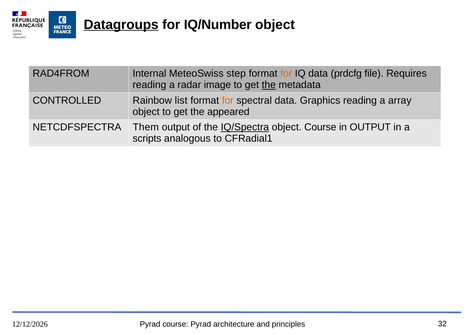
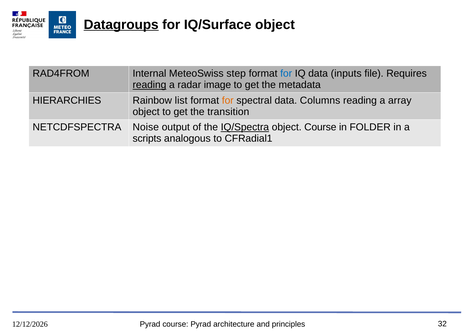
IQ/Number: IQ/Number -> IQ/Surface
for at (286, 73) colour: orange -> blue
prdcfg: prdcfg -> inputs
reading at (149, 85) underline: none -> present
the at (269, 85) underline: present -> none
CONTROLLED: CONTROLLED -> HIERARCHIES
Graphics: Graphics -> Columns
appeared: appeared -> transition
Them: Them -> Noise
in OUTPUT: OUTPUT -> FOLDER
